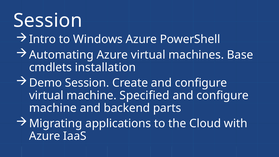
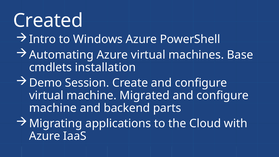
Session at (48, 21): Session -> Created
Specified: Specified -> Migrated
